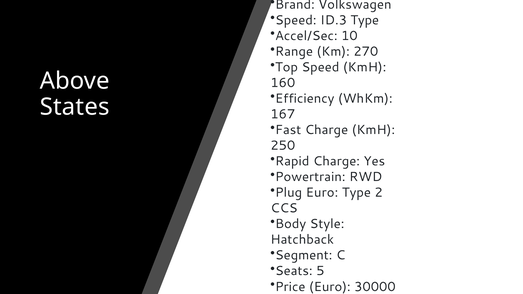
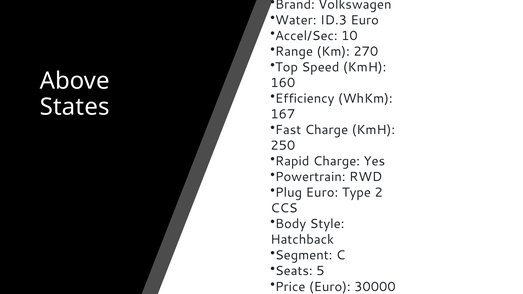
Speed at (296, 20): Speed -> Water
ID.3 Type: Type -> Euro
